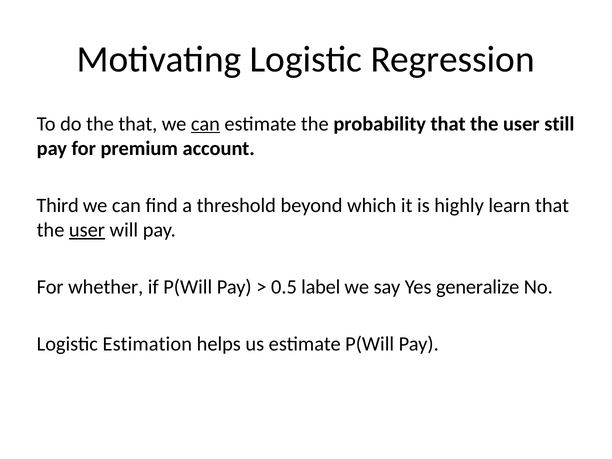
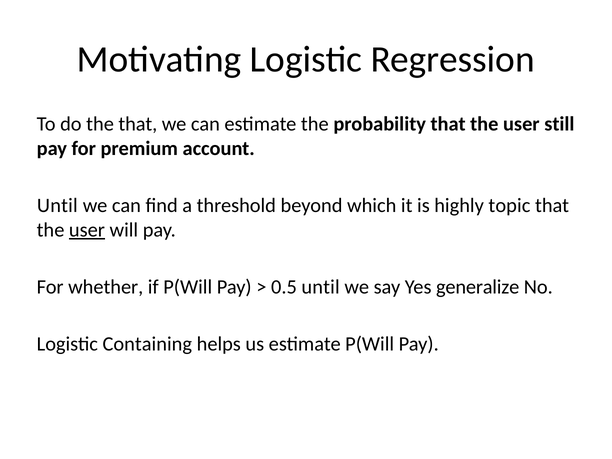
can at (205, 124) underline: present -> none
Third at (58, 205): Third -> Until
learn: learn -> topic
0.5 label: label -> until
Estimation: Estimation -> Containing
